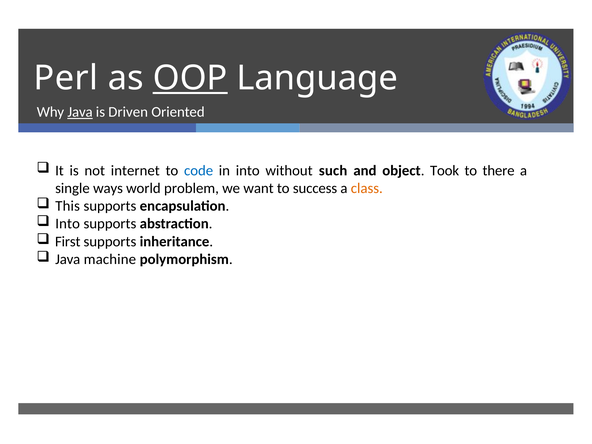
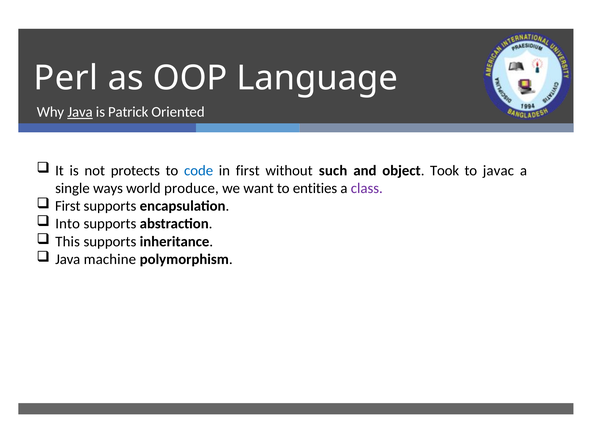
OOP underline: present -> none
Driven: Driven -> Patrick
internet: internet -> protects
in into: into -> first
there: there -> javac
problem: problem -> produce
success: success -> entities
class colour: orange -> purple
This at (68, 206): This -> First
First: First -> This
